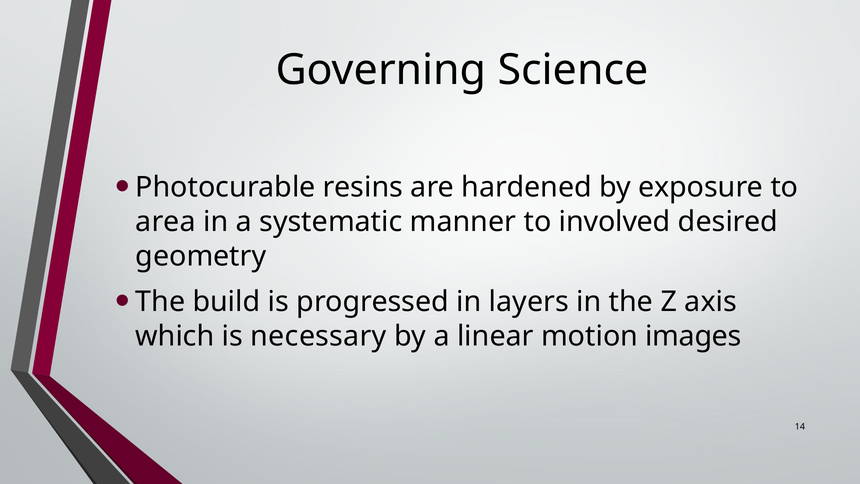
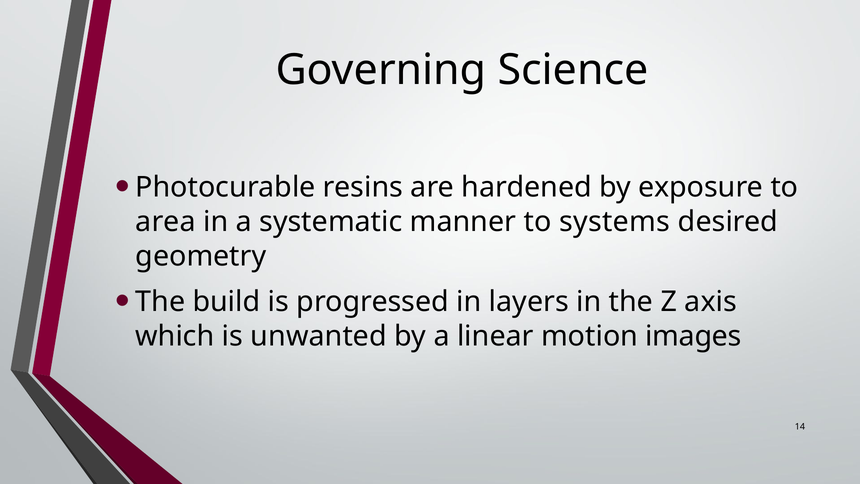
involved: involved -> systems
necessary: necessary -> unwanted
